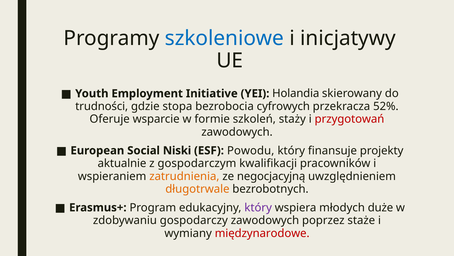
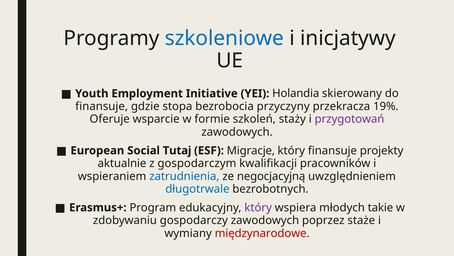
trudności at (102, 106): trudności -> finansuje
cyfrowych: cyfrowych -> przyczyny
52%: 52% -> 19%
przygotowań colour: red -> purple
Niski: Niski -> Tutaj
Powodu: Powodu -> Migracje
zatrudnienia colour: orange -> blue
długotrwale colour: orange -> blue
duże: duże -> takie
